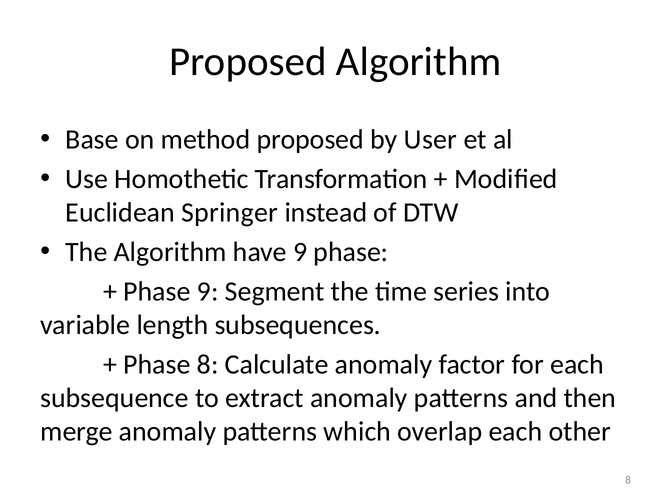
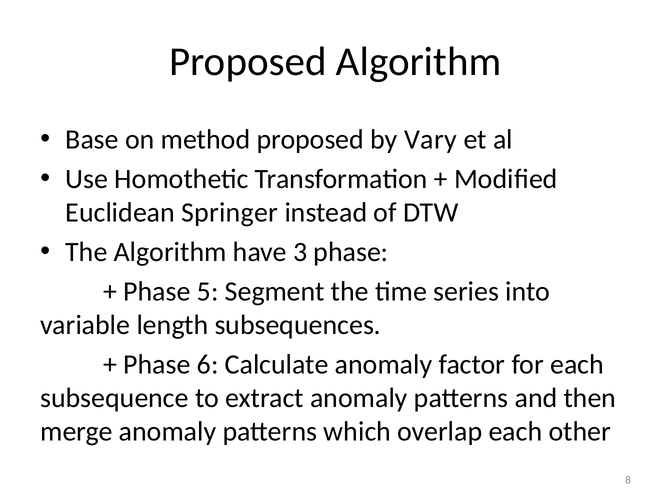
User: User -> Vary
have 9: 9 -> 3
Phase 9: 9 -> 5
Phase 8: 8 -> 6
